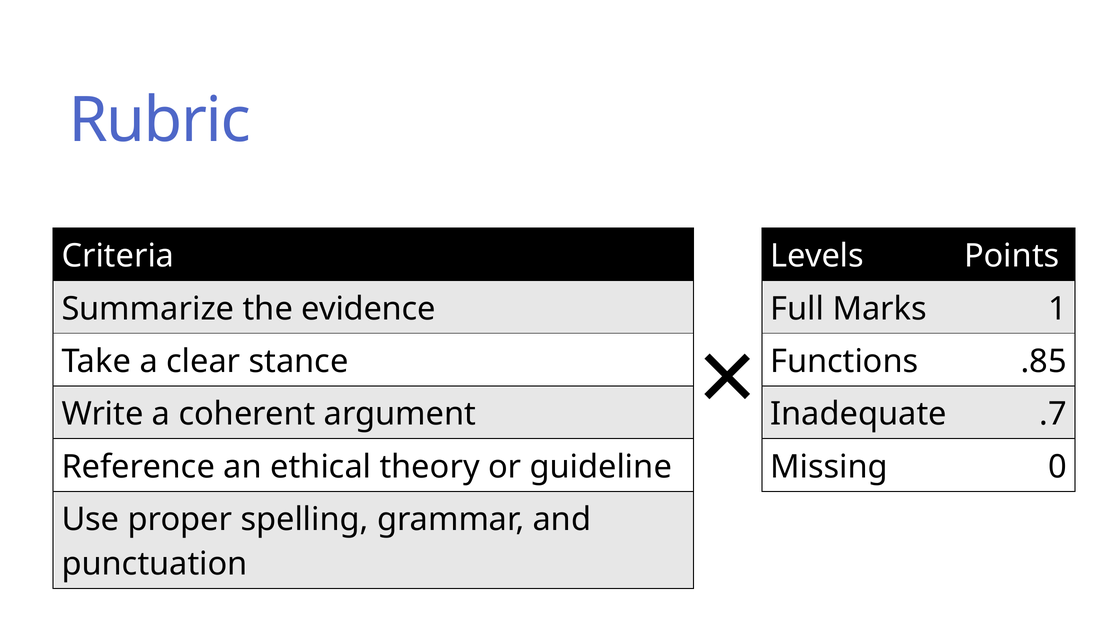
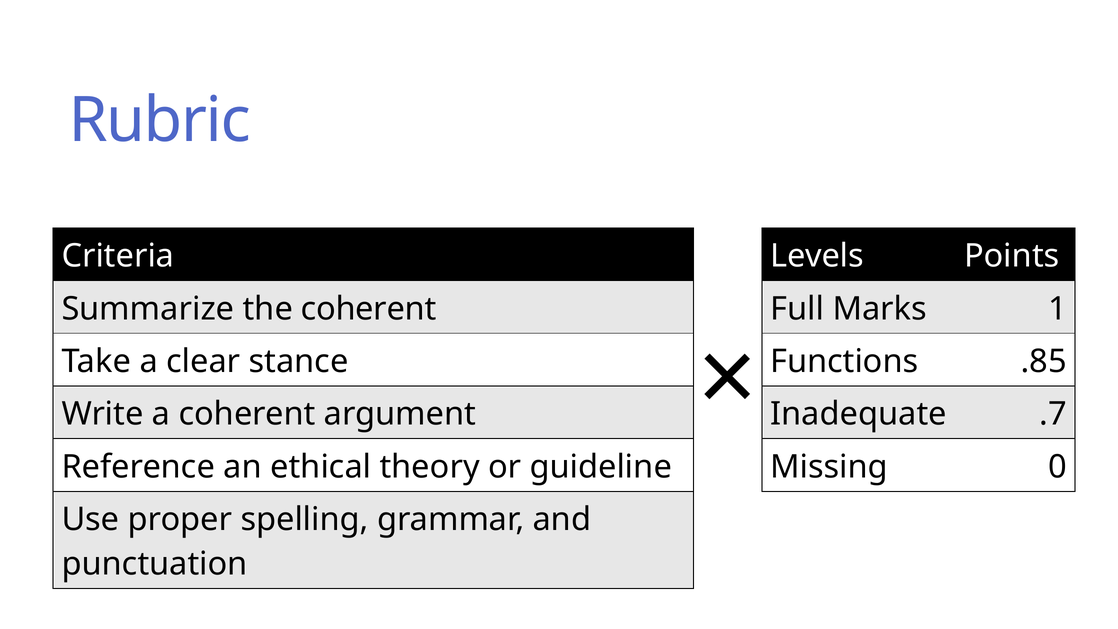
the evidence: evidence -> coherent
